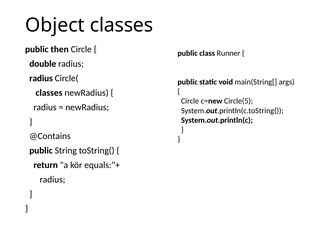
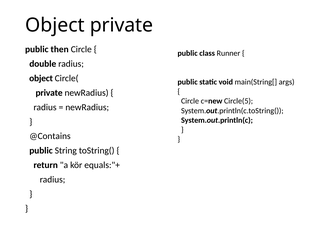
Object classes: classes -> private
radius at (41, 78): radius -> object
classes at (49, 93): classes -> private
